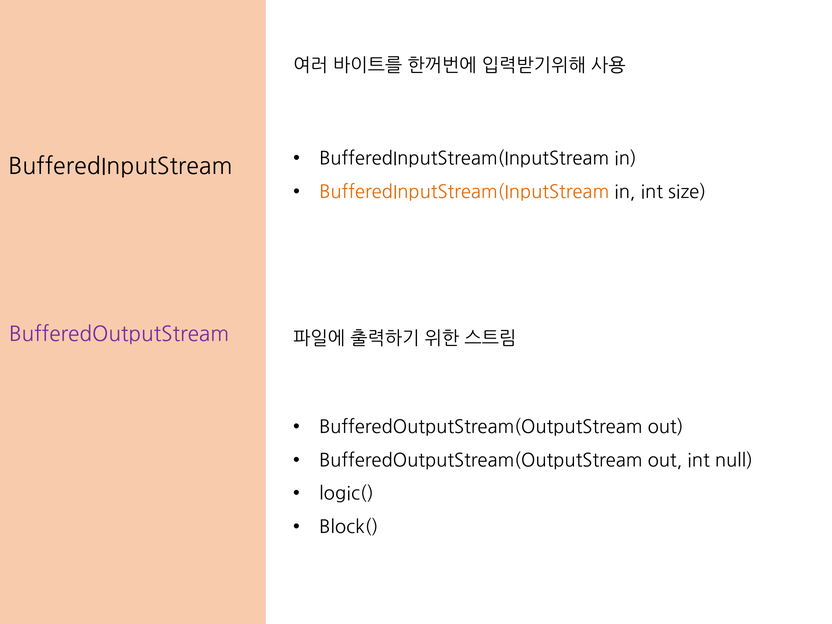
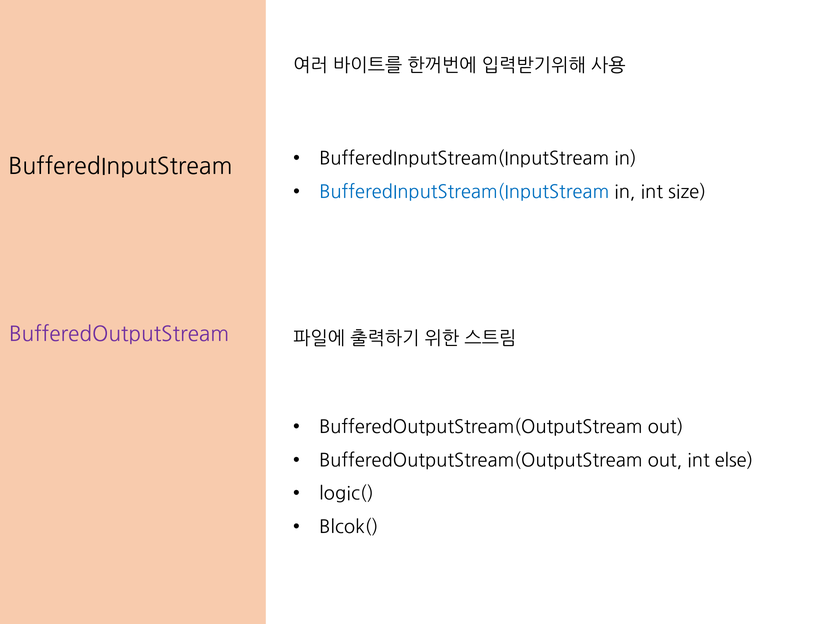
BufferedInputStream(InputStream at (464, 192) colour: orange -> blue
null: null -> else
Block(: Block( -> Blcok(
